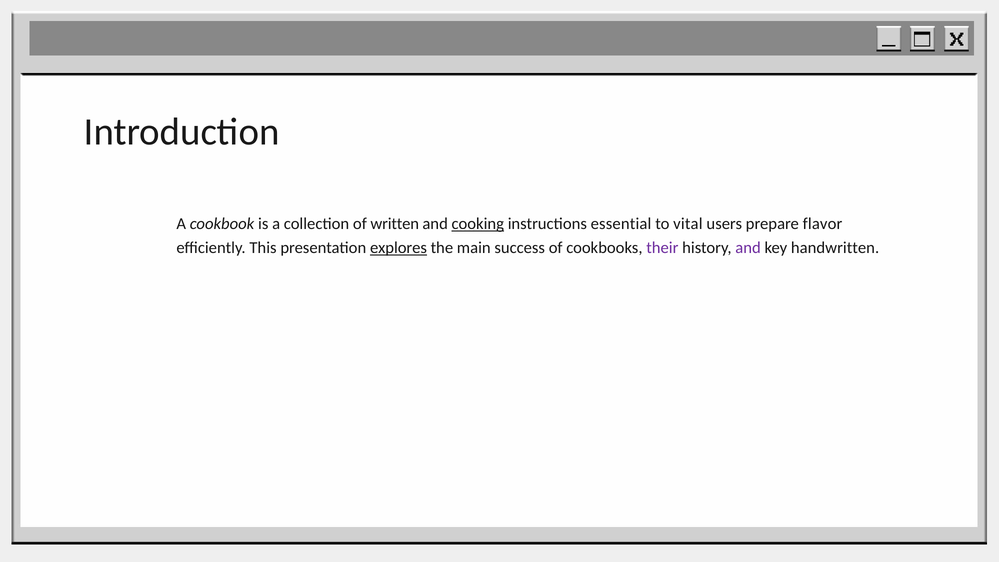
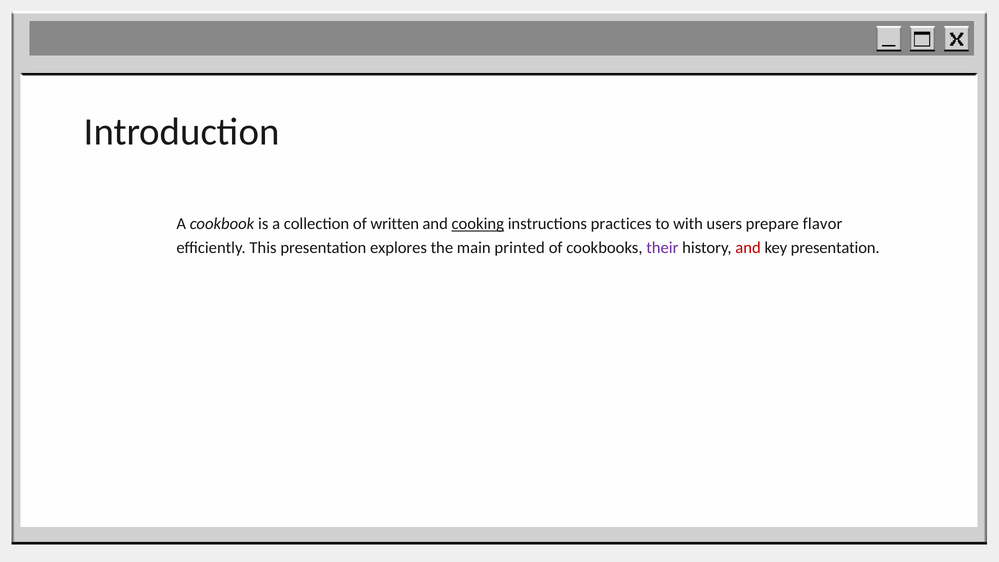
essential: essential -> practices
vital: vital -> with
explores underline: present -> none
success: success -> printed
and at (748, 248) colour: purple -> red
key handwritten: handwritten -> presentation
